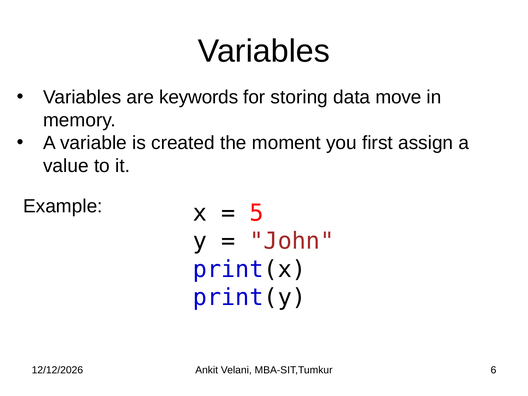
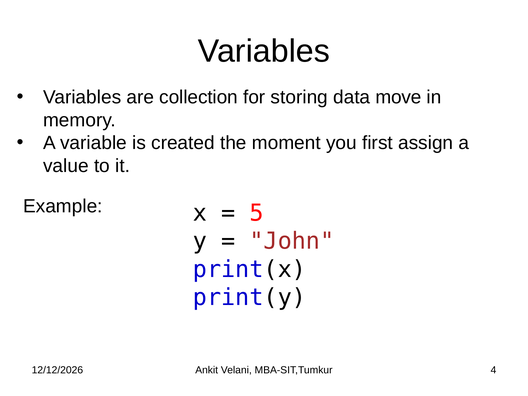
keywords: keywords -> collection
6: 6 -> 4
